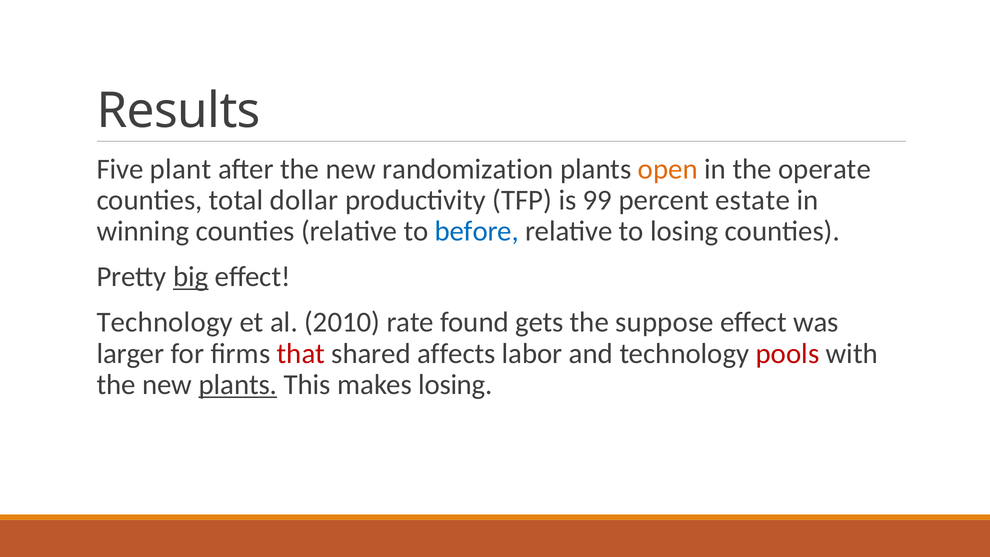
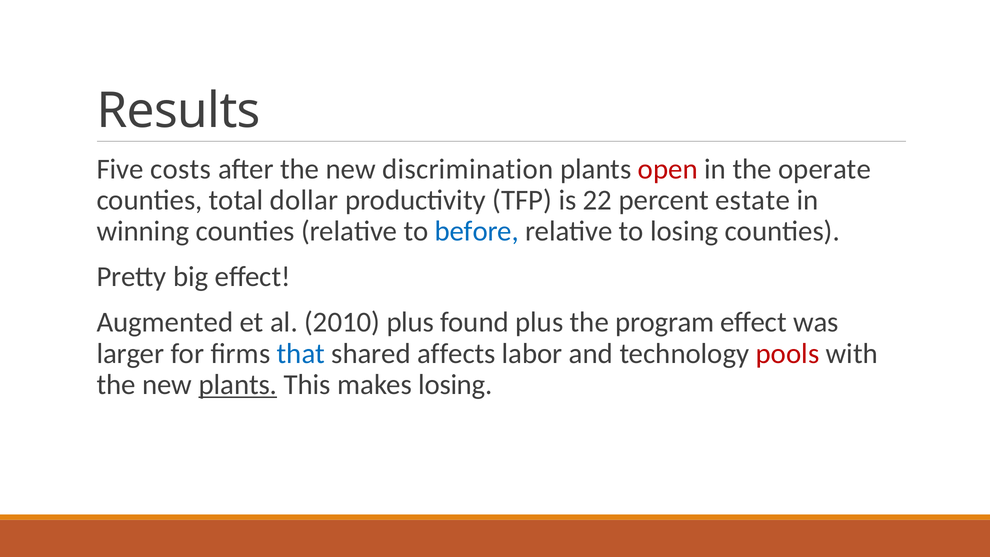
plant: plant -> costs
randomization: randomization -> discrimination
open colour: orange -> red
99: 99 -> 22
big underline: present -> none
Technology at (165, 322): Technology -> Augmented
2010 rate: rate -> plus
found gets: gets -> plus
suppose: suppose -> program
that colour: red -> blue
